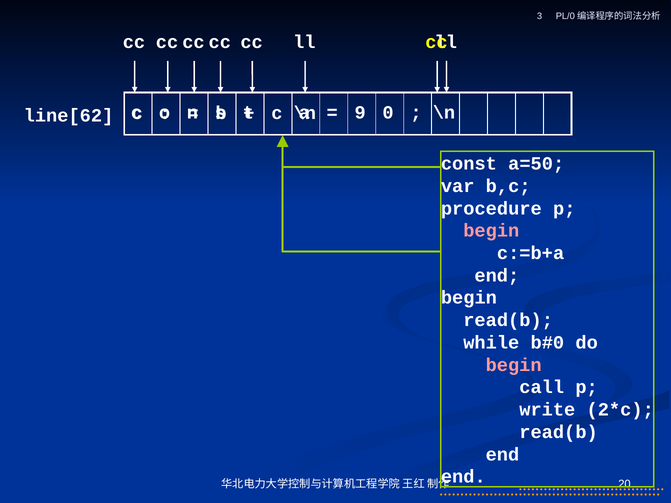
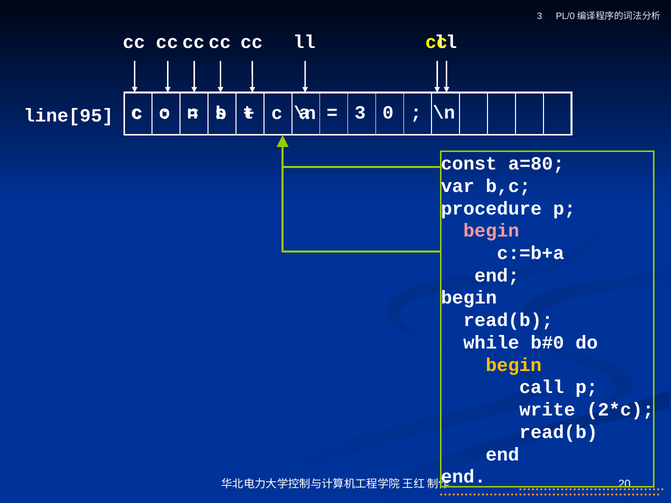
9 at (360, 112): 9 -> 3
line[62: line[62 -> line[95
a=50: a=50 -> a=80
begin at (514, 365) colour: pink -> yellow
